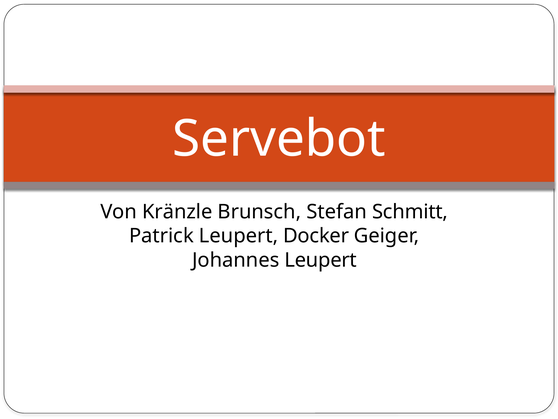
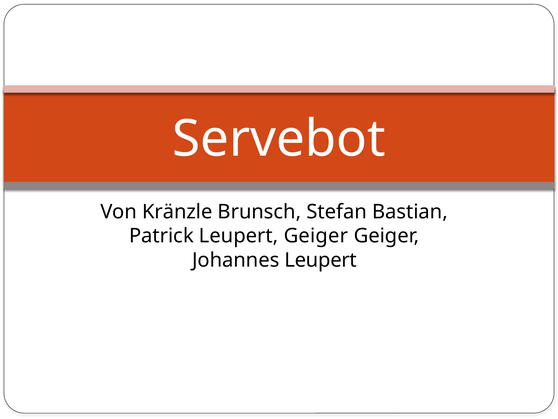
Schmitt: Schmitt -> Bastian
Leupert Docker: Docker -> Geiger
